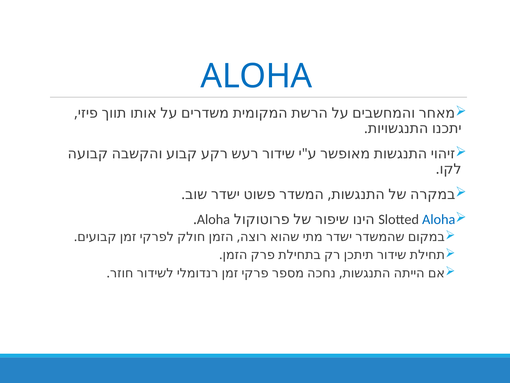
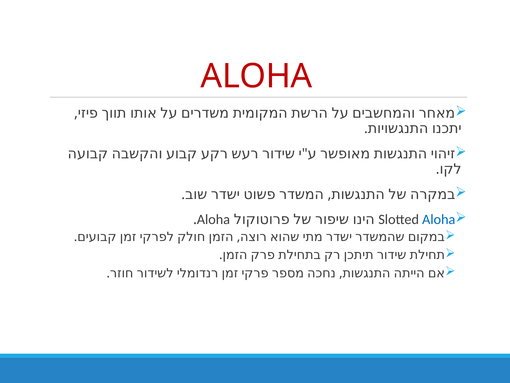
ALOHA at (256, 76) colour: blue -> red
